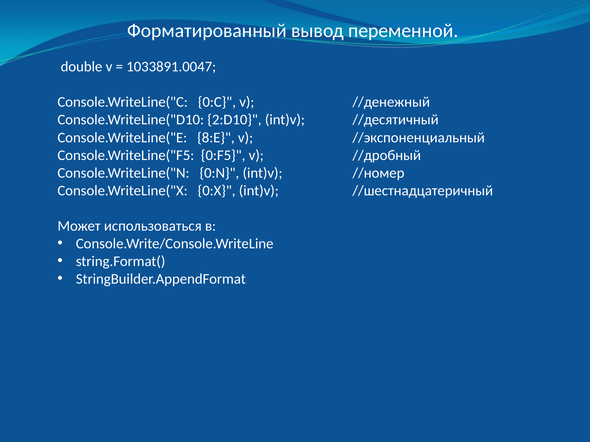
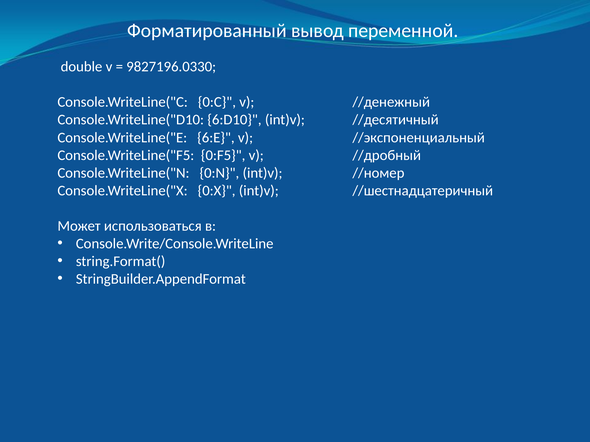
1033891.0047: 1033891.0047 -> 9827196.0330
2:D10: 2:D10 -> 6:D10
8:E: 8:E -> 6:E
